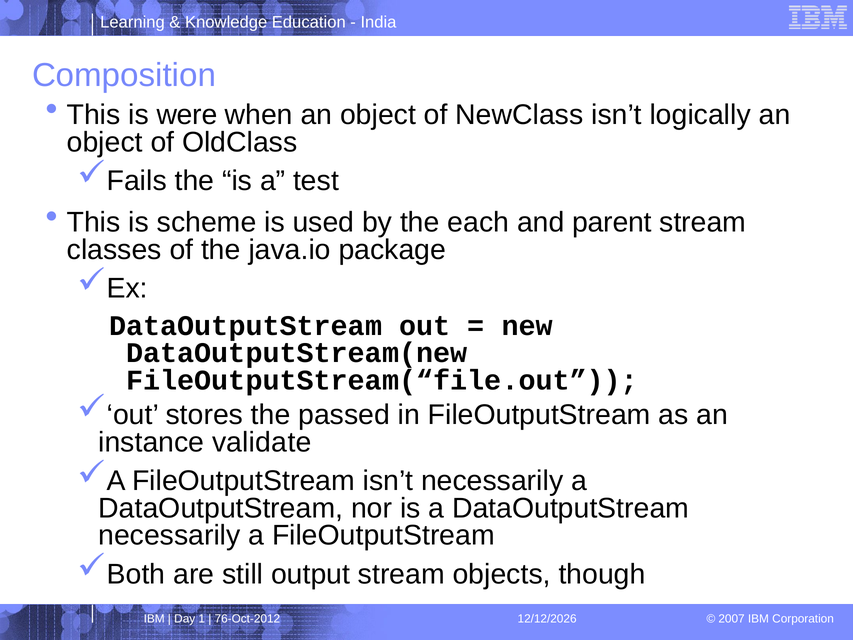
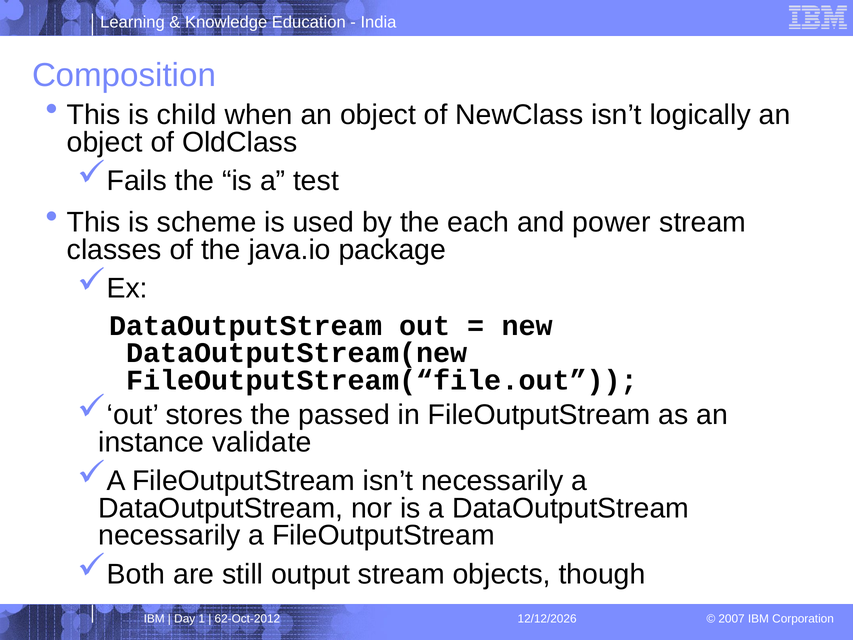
were: were -> child
parent: parent -> power
76-Oct-2012: 76-Oct-2012 -> 62-Oct-2012
